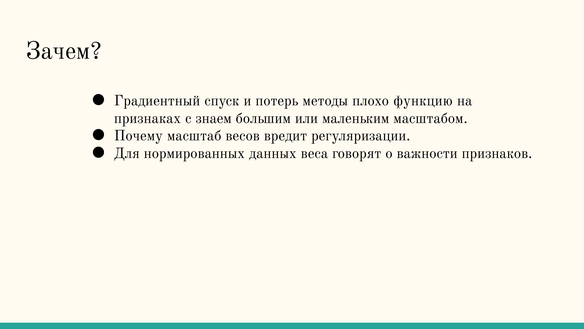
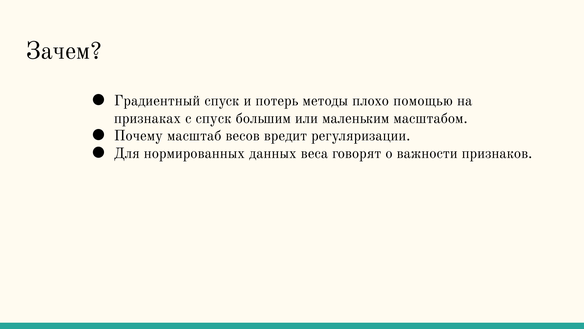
функцию: функцию -> помощью
с знаем: знаем -> спуск
